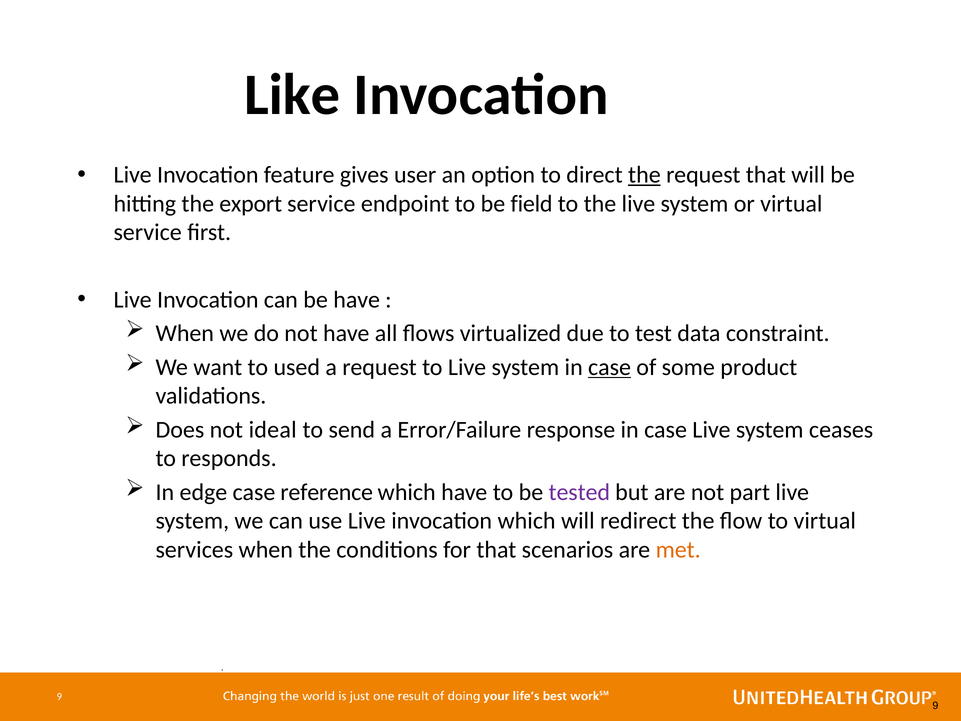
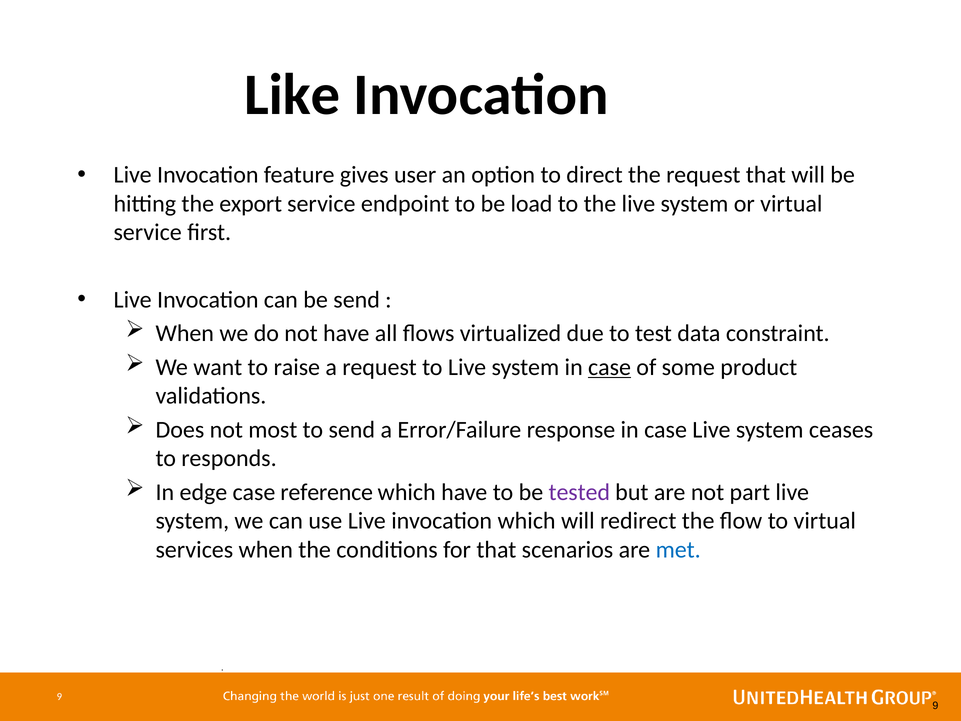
the at (644, 175) underline: present -> none
field: field -> load
be have: have -> send
used: used -> raise
ideal: ideal -> most
met colour: orange -> blue
